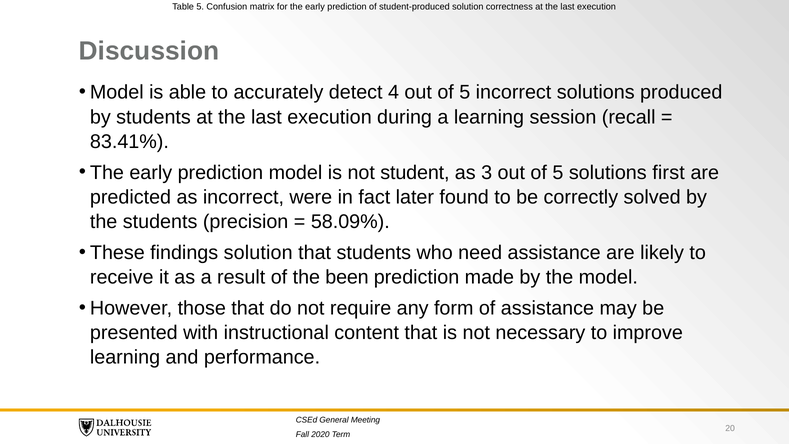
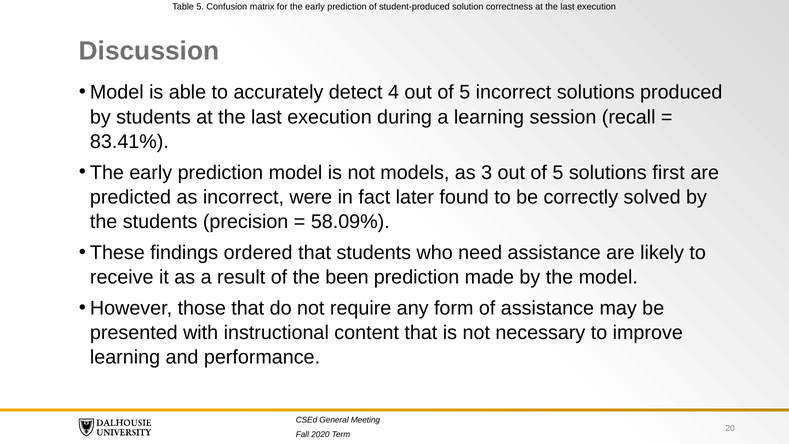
student: student -> models
findings solution: solution -> ordered
